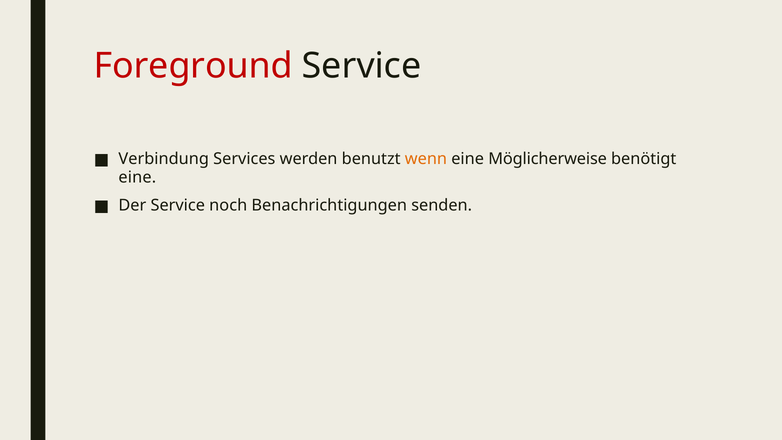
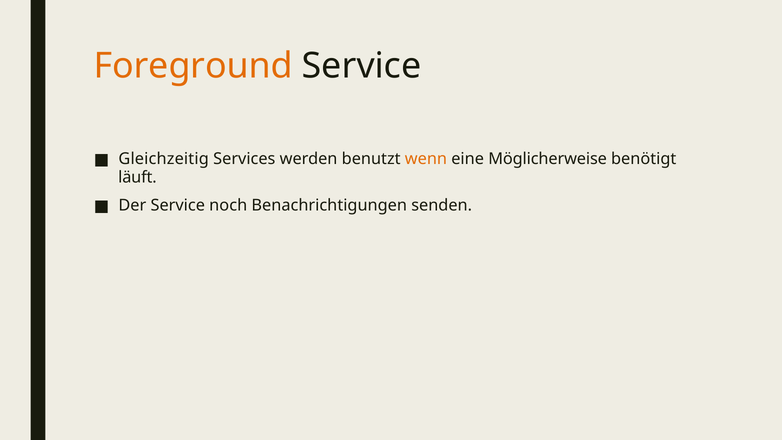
Foreground colour: red -> orange
Verbindung: Verbindung -> Gleichzeitig
eine at (137, 177): eine -> läuft
